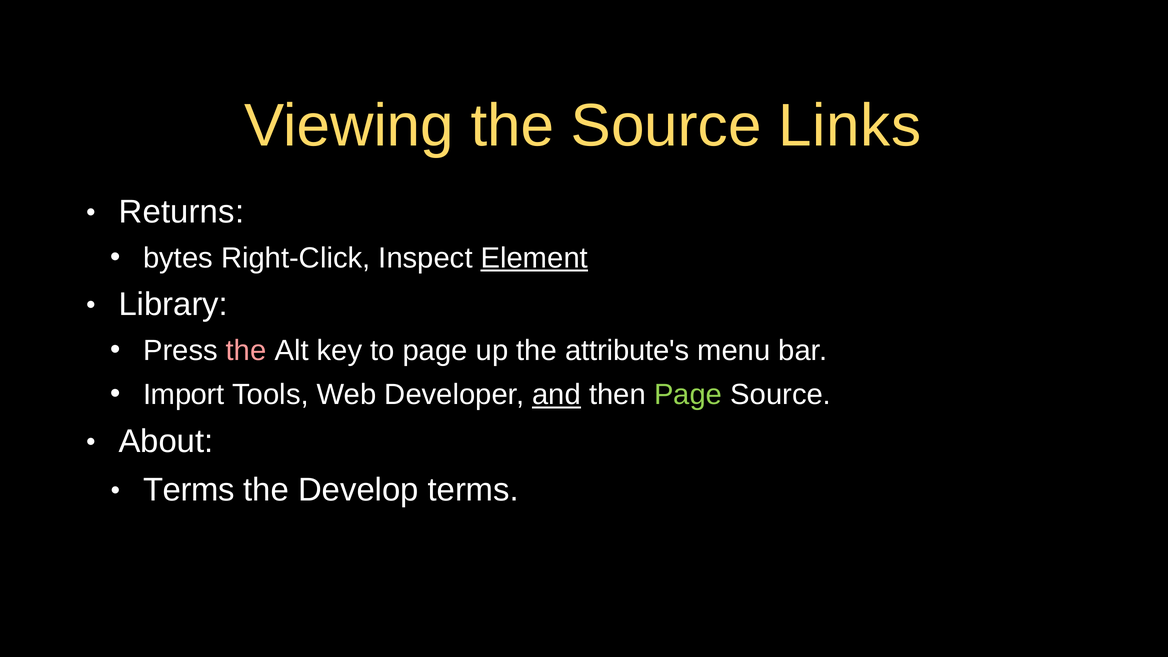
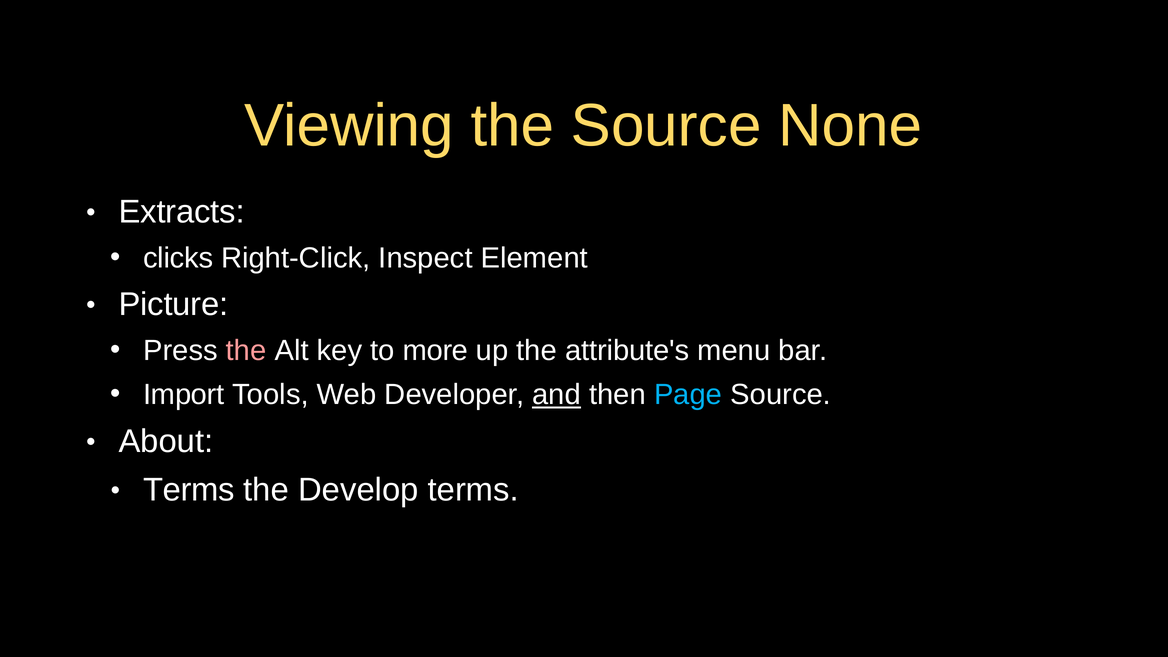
Links: Links -> None
Returns: Returns -> Extracts
bytes: bytes -> clicks
Element underline: present -> none
Library: Library -> Picture
to page: page -> more
Page at (688, 395) colour: light green -> light blue
